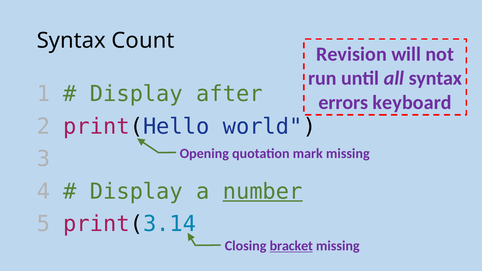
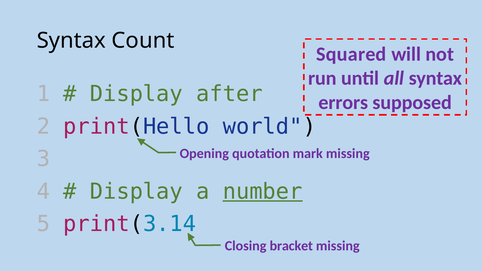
Revision: Revision -> Squared
keyboard: keyboard -> supposed
bracket underline: present -> none
